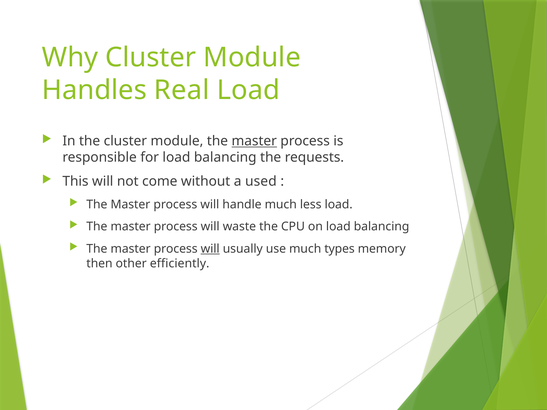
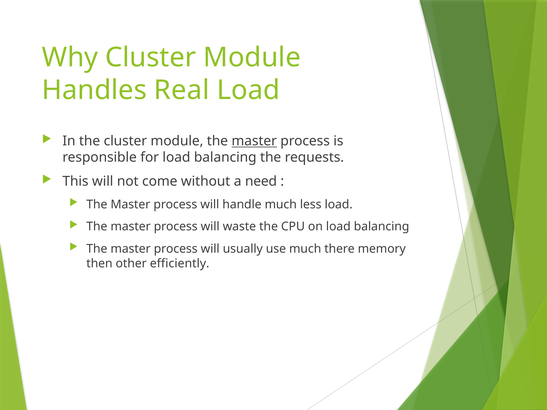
used: used -> need
will at (210, 249) underline: present -> none
types: types -> there
